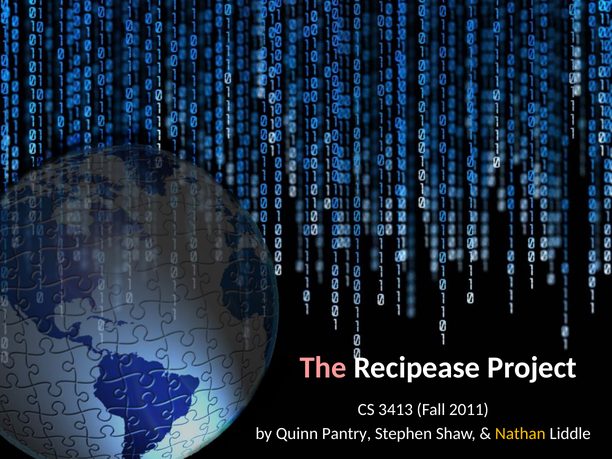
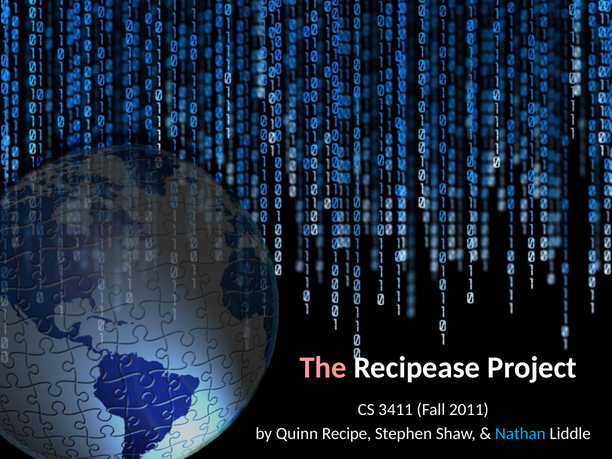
3413: 3413 -> 3411
Pantry: Pantry -> Recipe
Nathan colour: yellow -> light blue
